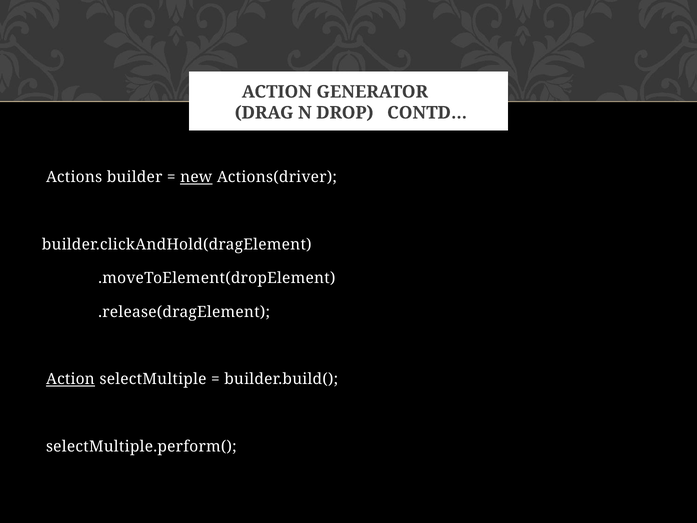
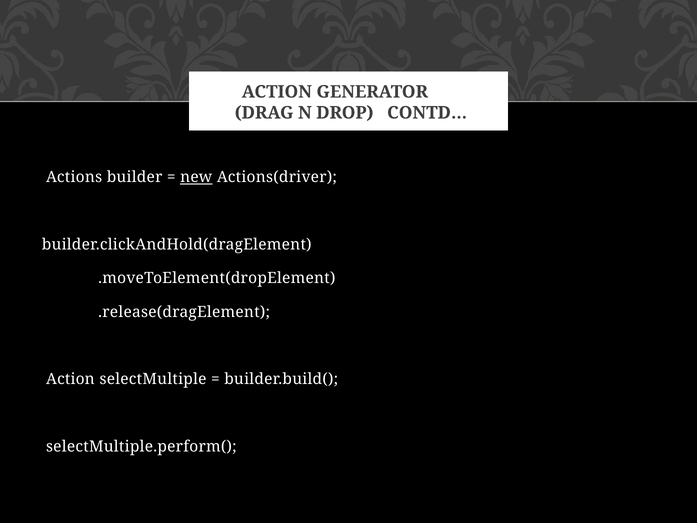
Action at (70, 379) underline: present -> none
